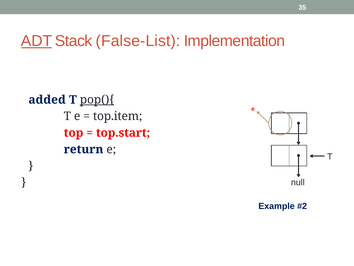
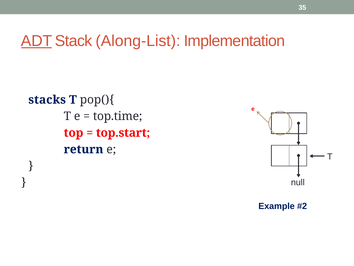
False-List: False-List -> Along-List
added: added -> stacks
pop(){ underline: present -> none
top.item: top.item -> top.time
